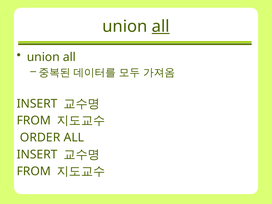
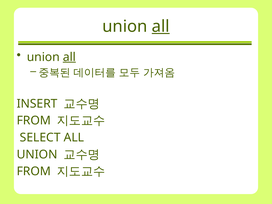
all at (69, 57) underline: none -> present
ORDER: ORDER -> SELECT
INSERT at (37, 154): INSERT -> UNION
